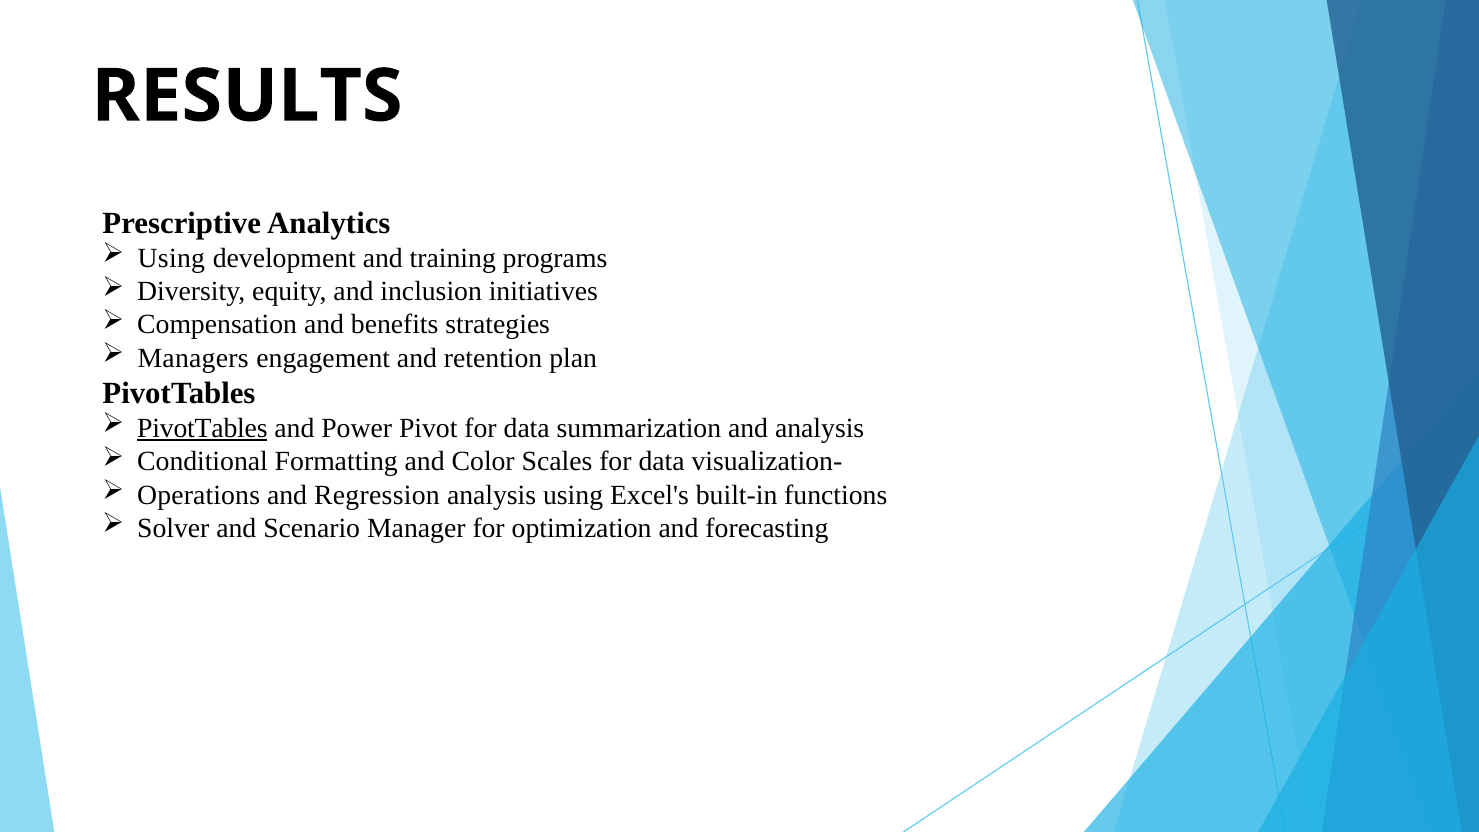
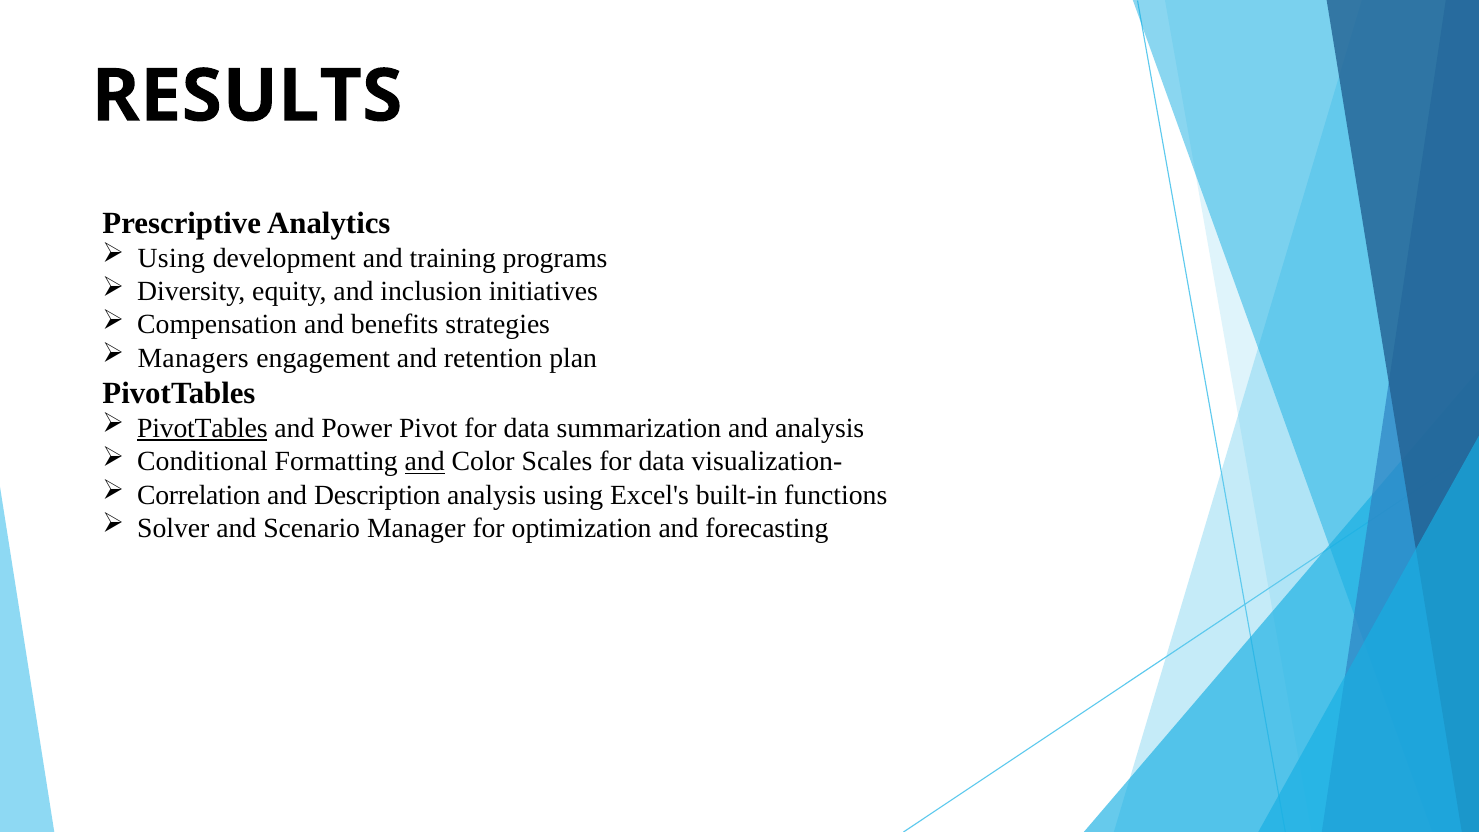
and at (425, 462) underline: none -> present
Operations: Operations -> Correlation
Regression: Regression -> Description
